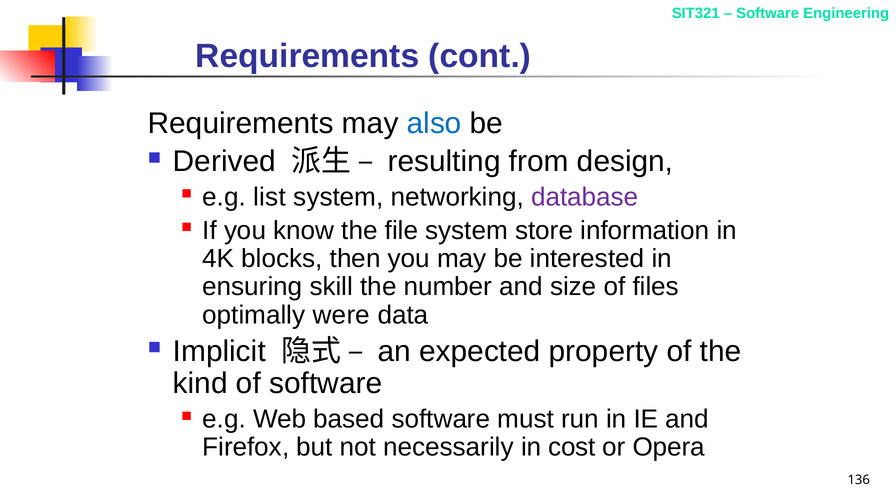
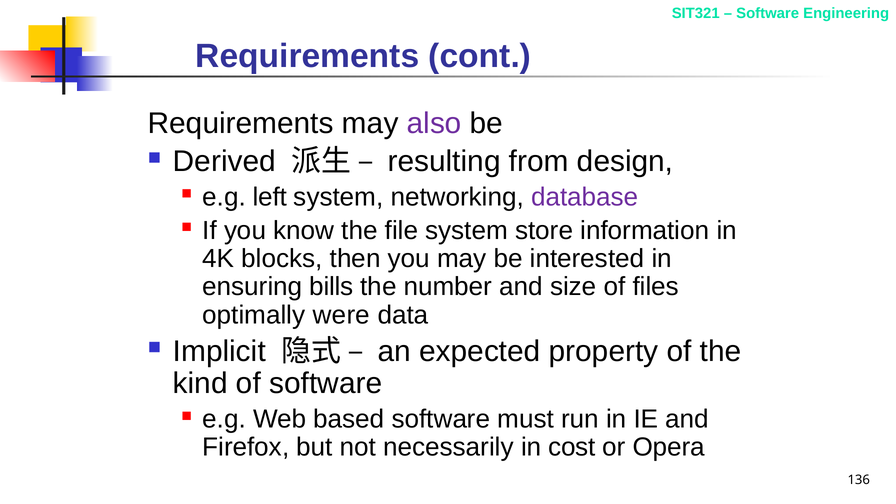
also colour: blue -> purple
list: list -> left
skill: skill -> bills
